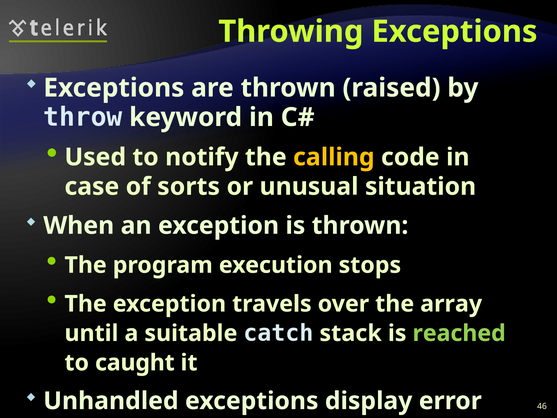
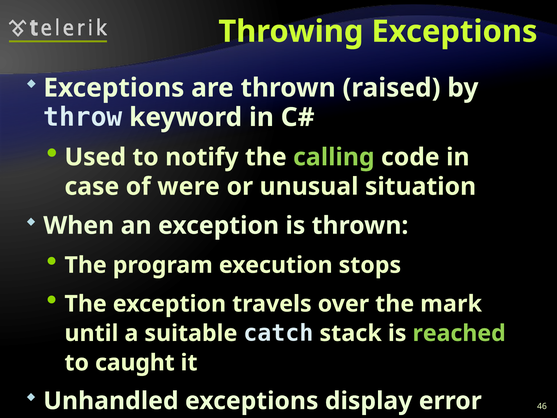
calling colour: yellow -> light green
sorts: sorts -> were
array: array -> mark
